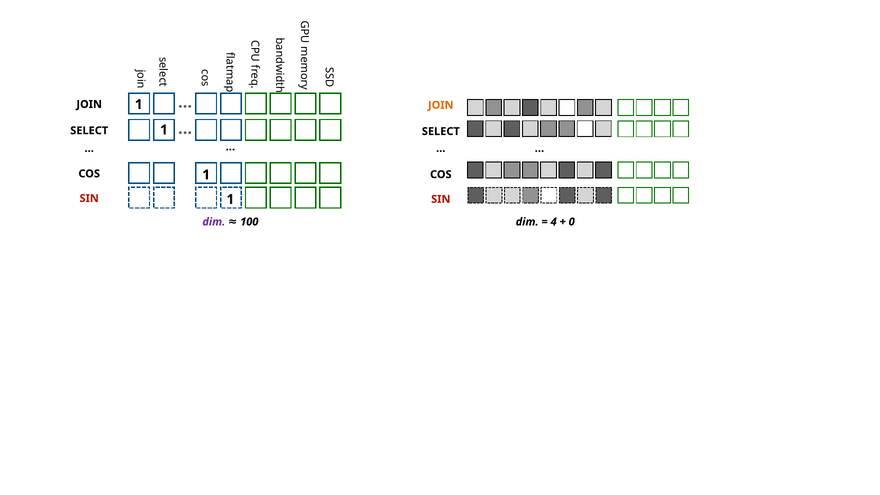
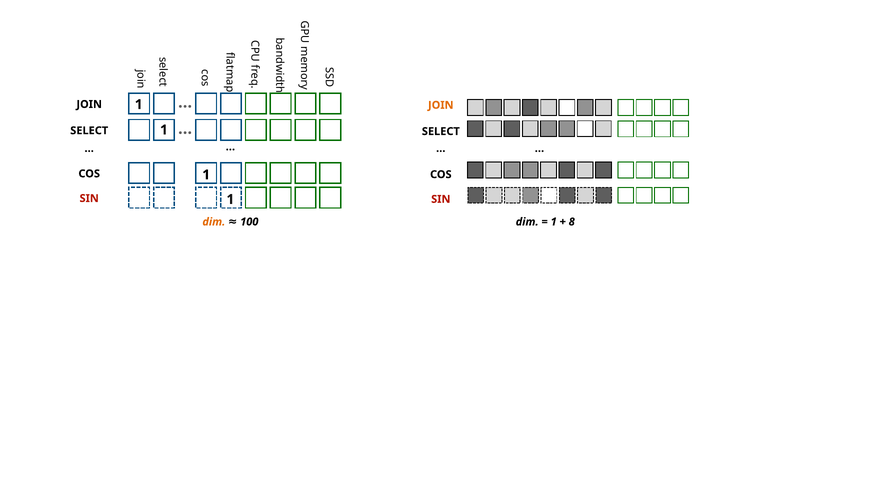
dim at (214, 222) colour: purple -> orange
4 at (554, 222): 4 -> 1
0: 0 -> 8
